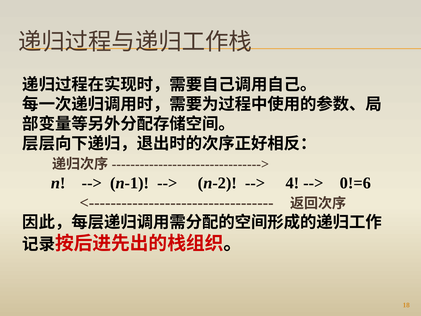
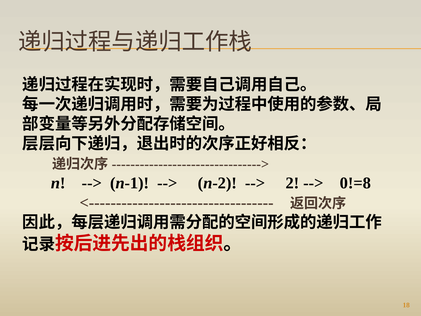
4: 4 -> 2
0!=6: 0!=6 -> 0!=8
